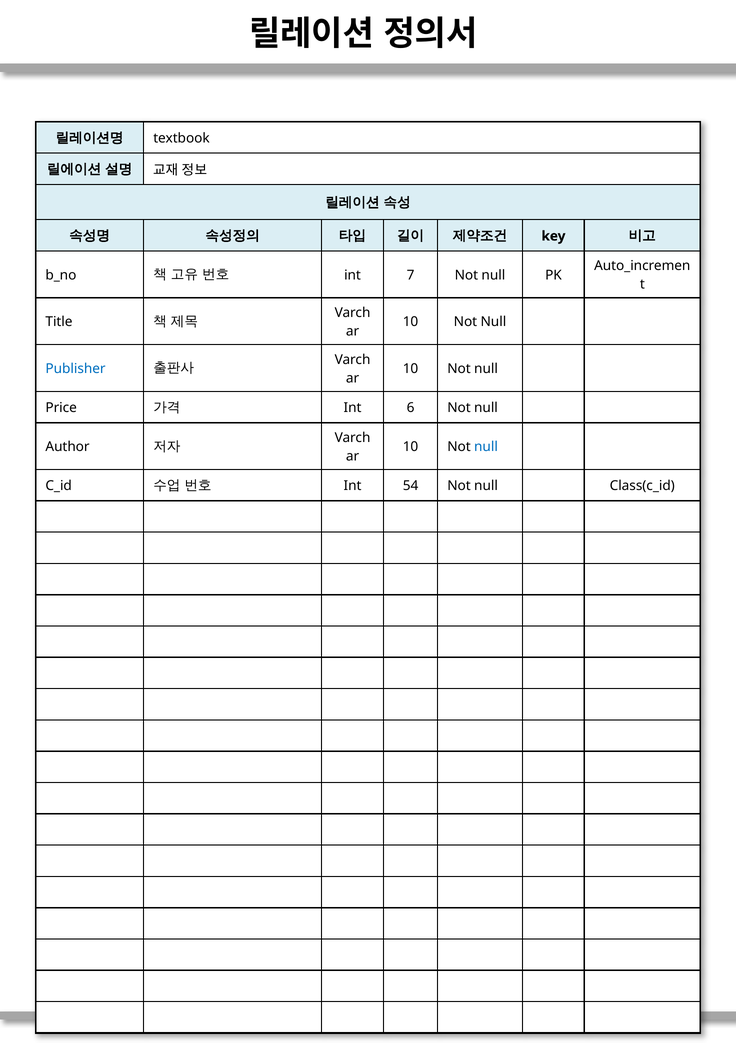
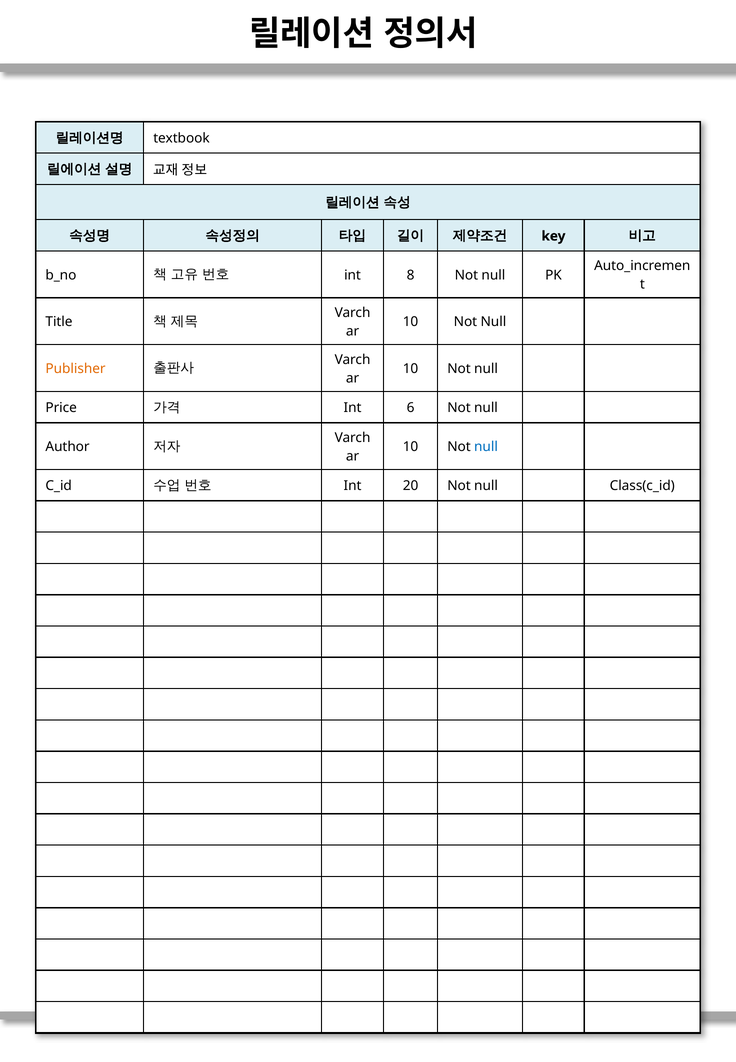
7: 7 -> 8
Publisher colour: blue -> orange
54: 54 -> 20
